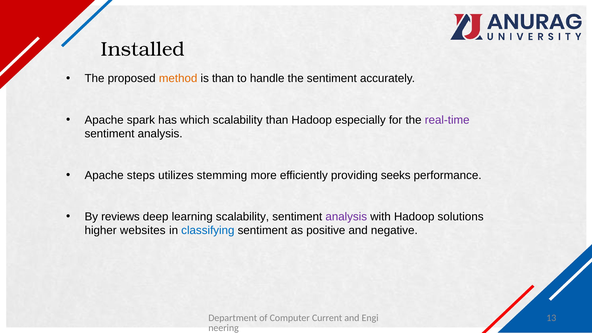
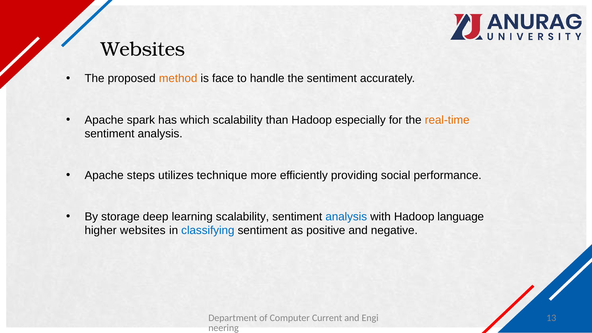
Installed at (143, 49): Installed -> Websites
is than: than -> face
real-time colour: purple -> orange
stemming: stemming -> technique
seeks: seeks -> social
reviews: reviews -> storage
analysis at (346, 217) colour: purple -> blue
solutions: solutions -> language
